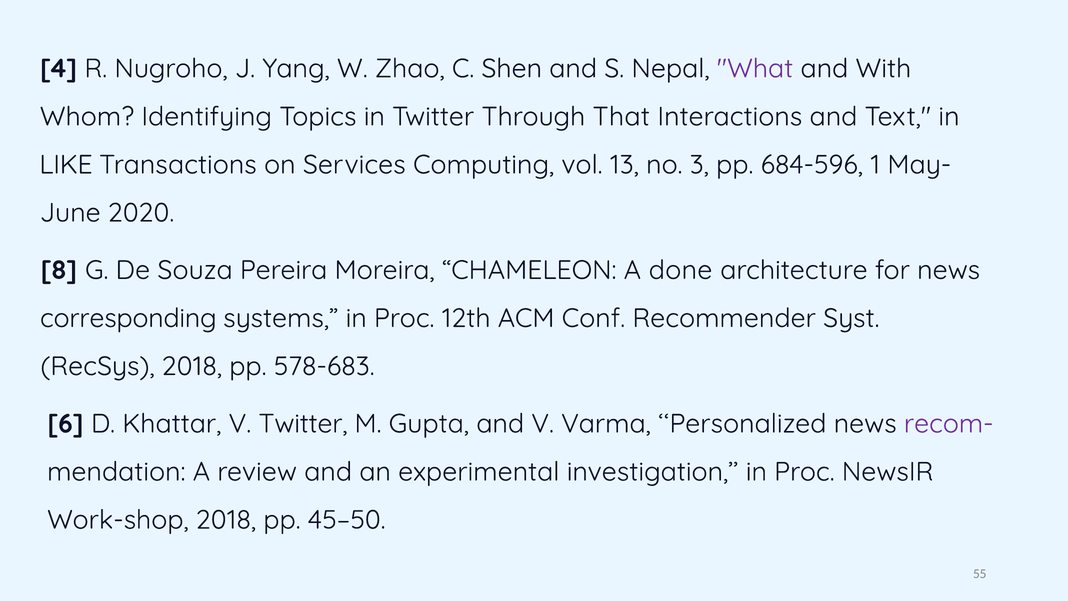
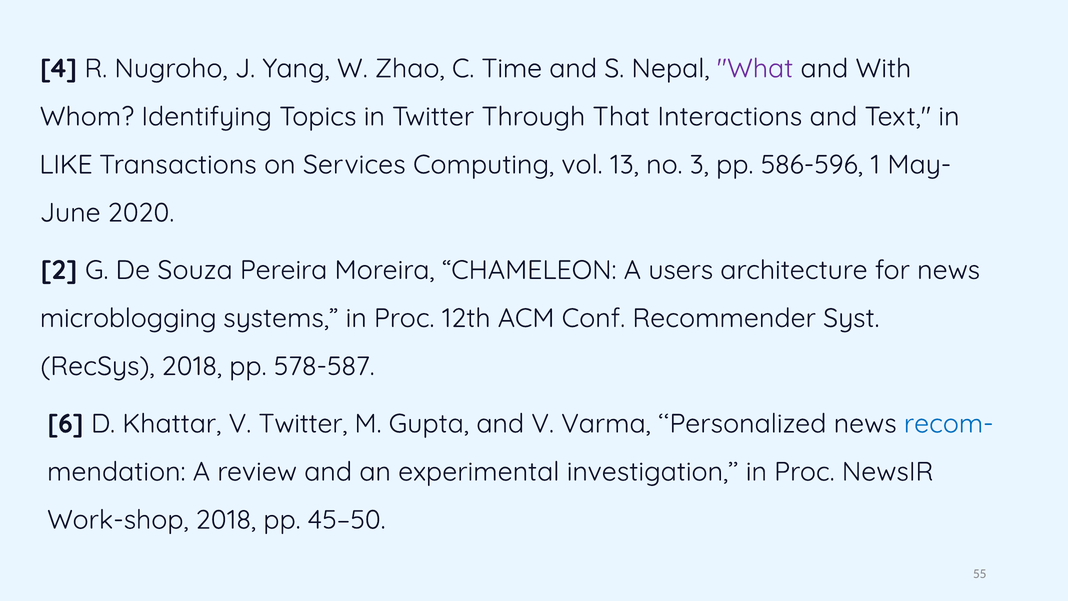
Shen: Shen -> Time
684-596: 684-596 -> 586-596
8: 8 -> 2
done: done -> users
corresponding: corresponding -> microblogging
578-683: 578-683 -> 578-587
recom- colour: purple -> blue
